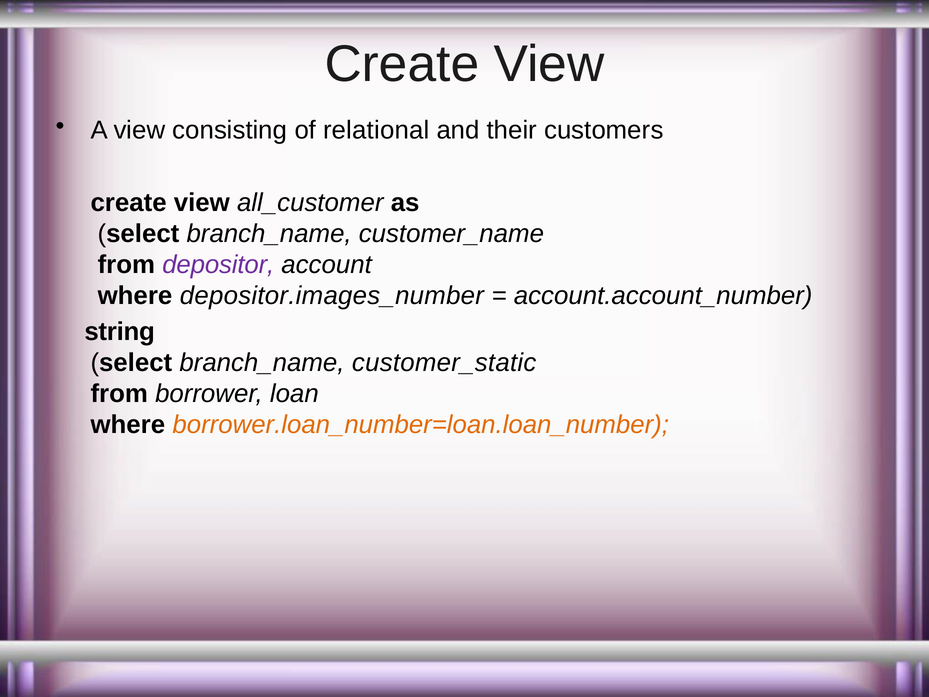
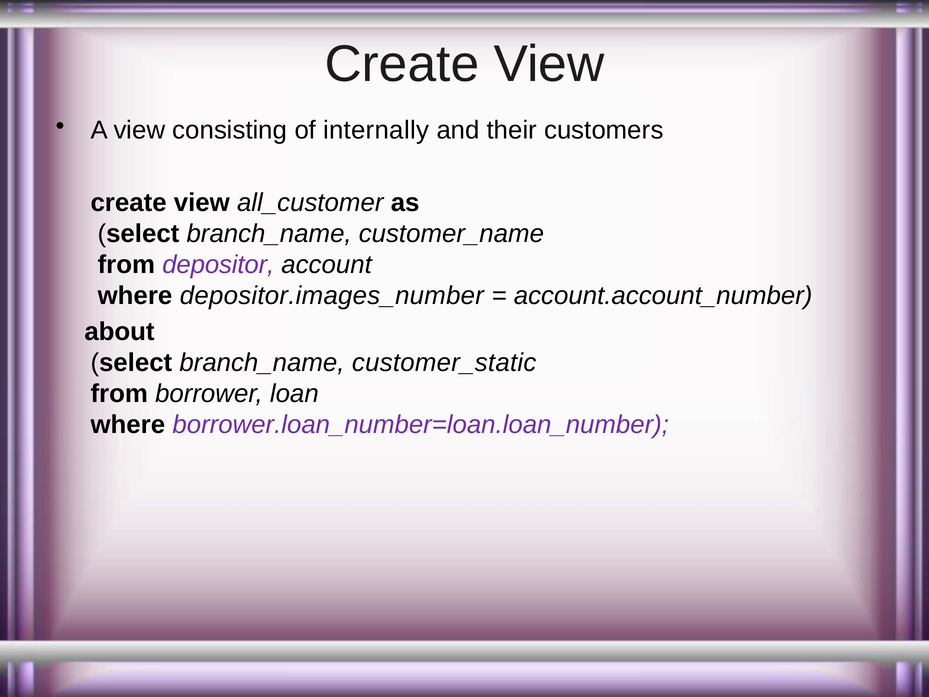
relational: relational -> internally
string: string -> about
borrower.loan_number=loan.loan_number colour: orange -> purple
